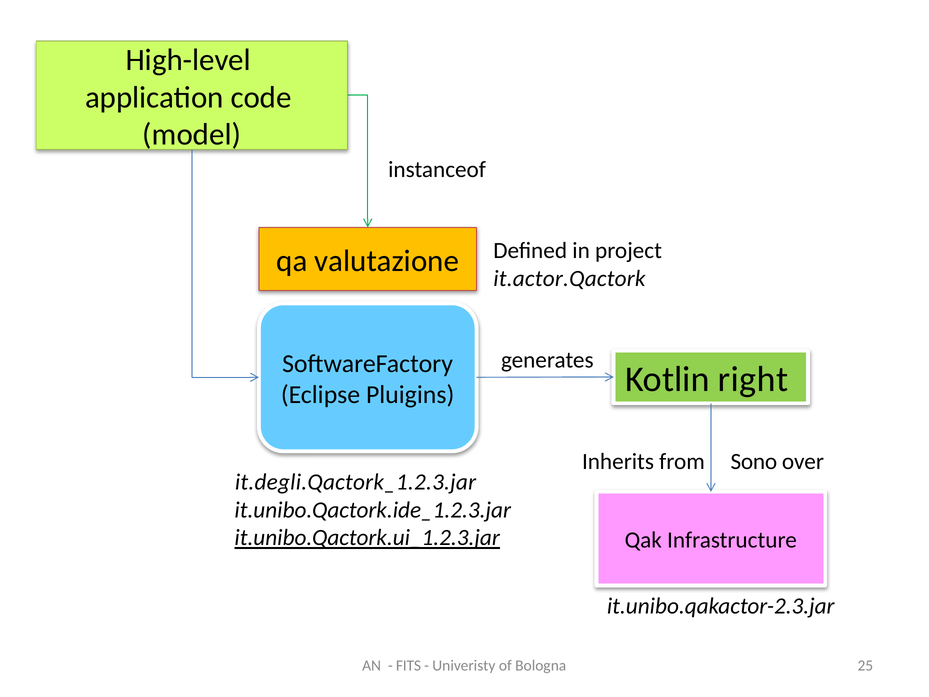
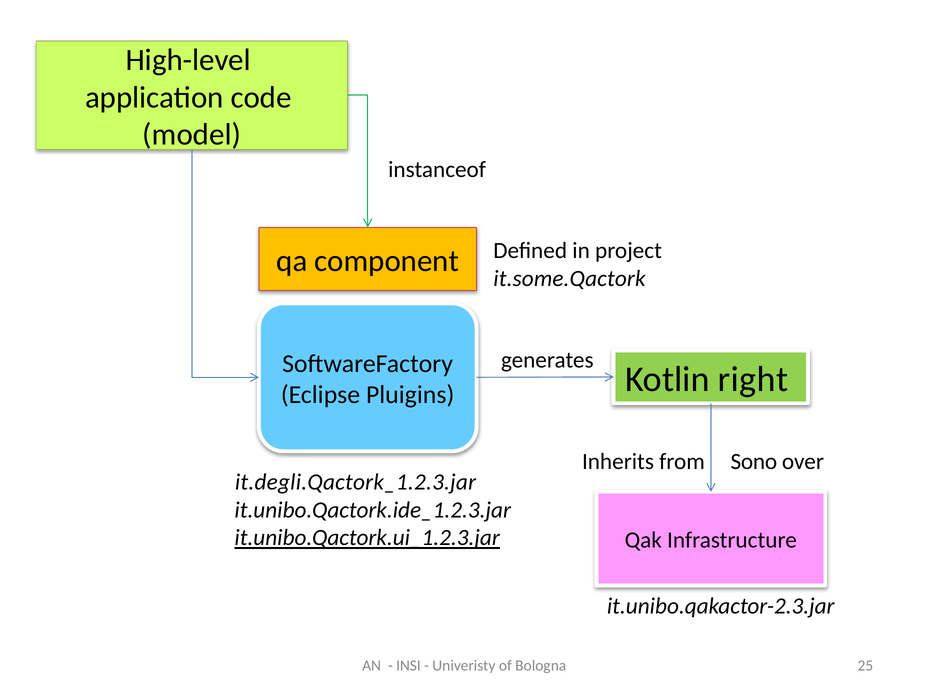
valutazione: valutazione -> component
it.actor.Qactork: it.actor.Qactork -> it.some.Qactork
FITS: FITS -> INSI
